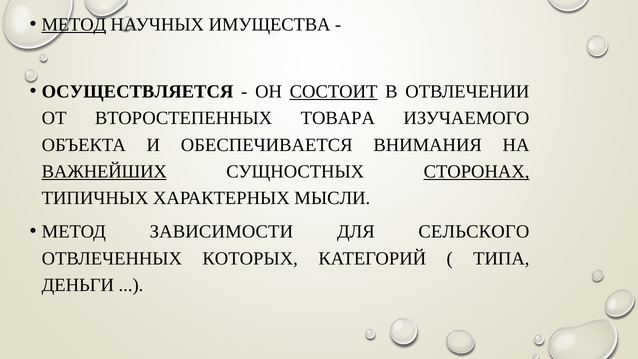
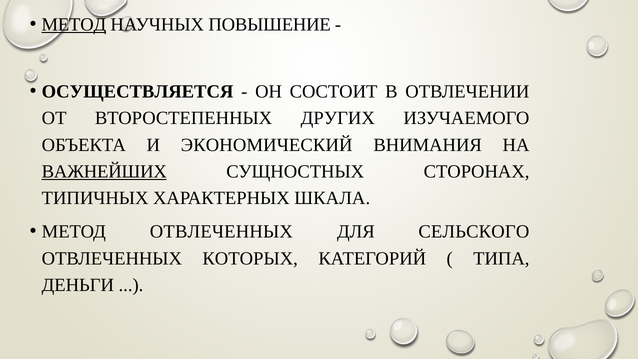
ИМУЩЕСТВА: ИМУЩЕСТВА -> ПОВЫШЕНИЕ
СОСТОИТ underline: present -> none
ТОВАРА: ТОВАРА -> ДРУГИХ
ОБЕСПЕЧИВАЕТСЯ: ОБЕСПЕЧИВАЕТСЯ -> ЭКОНОМИЧЕСКИЙ
СТОРОНАХ underline: present -> none
МЫСЛИ: МЫСЛИ -> ШКАЛА
МЕТОД ЗАВИСИМОСТИ: ЗАВИСИМОСТИ -> ОТВЛЕЧЕННЫХ
